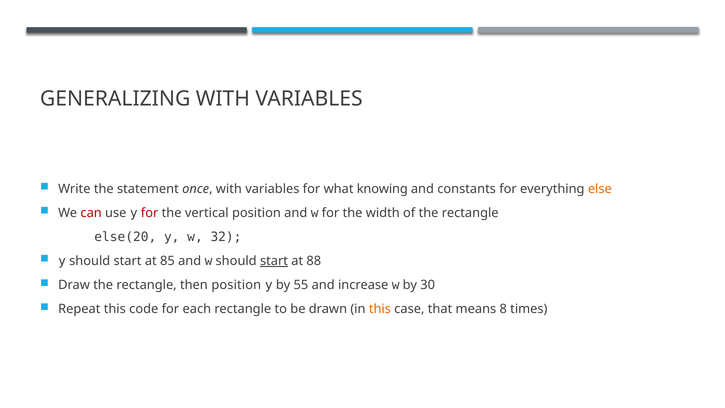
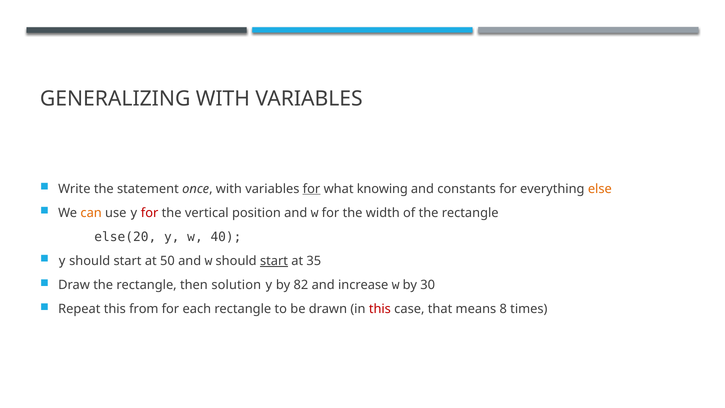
for at (312, 189) underline: none -> present
can colour: red -> orange
32: 32 -> 40
85: 85 -> 50
88: 88 -> 35
then position: position -> solution
55: 55 -> 82
code: code -> from
this at (380, 309) colour: orange -> red
